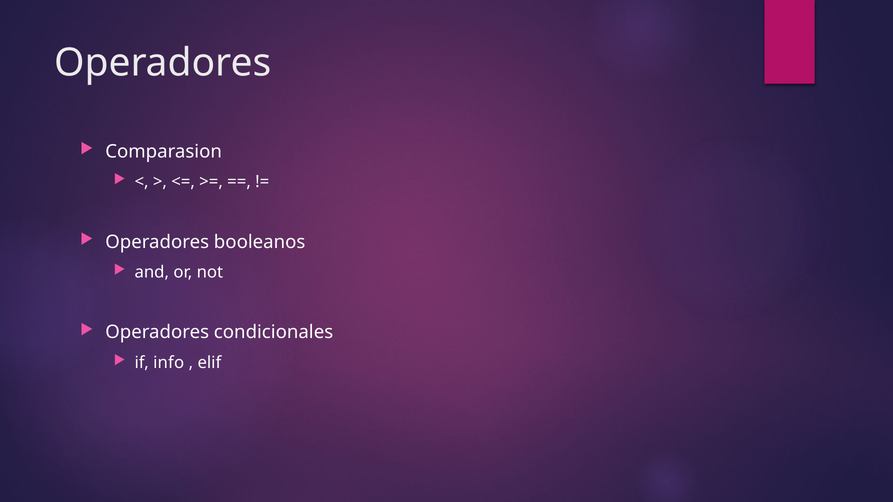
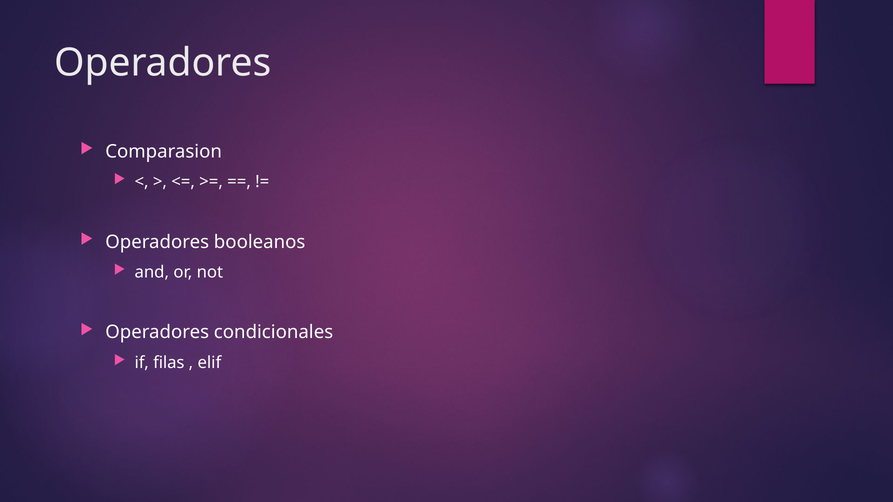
info: info -> filas
